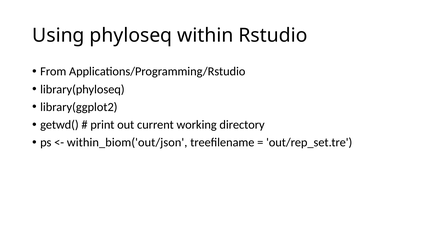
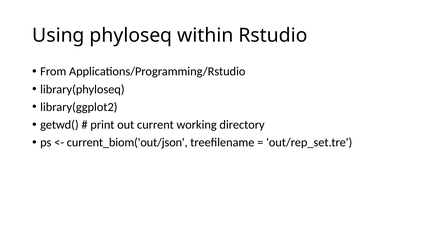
within_biom('out/json: within_biom('out/json -> current_biom('out/json
